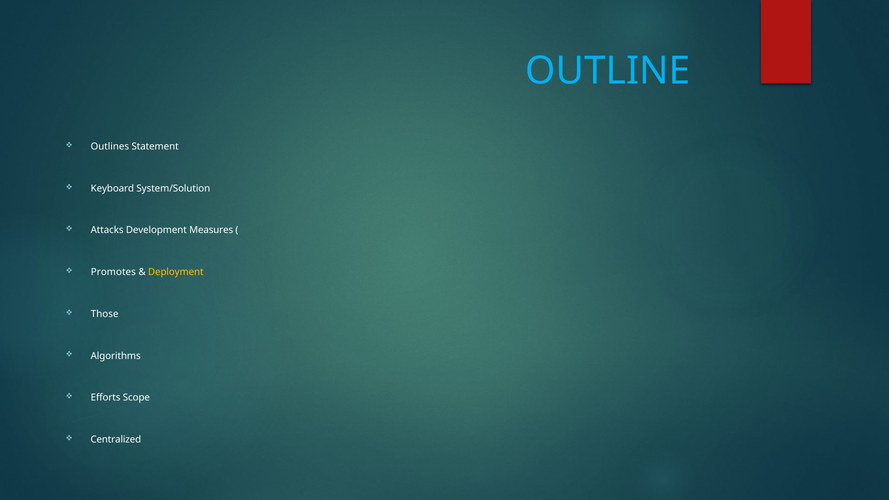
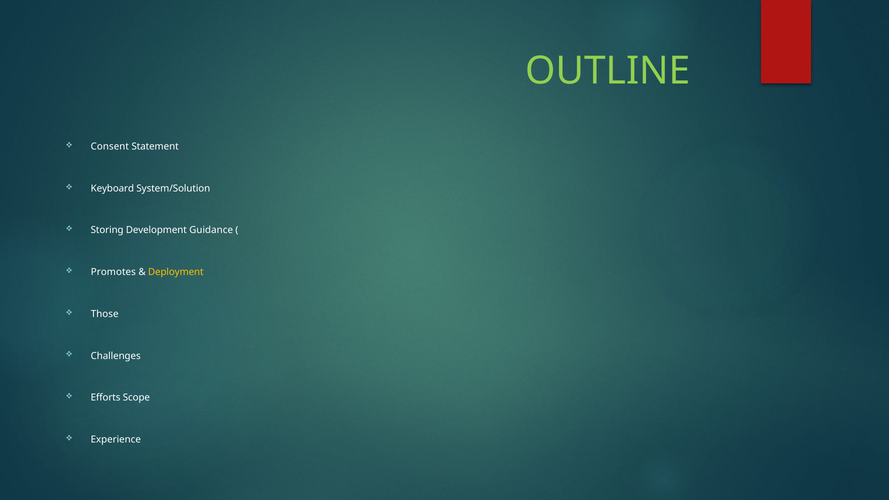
OUTLINE colour: light blue -> light green
Outlines: Outlines -> Consent
Attacks: Attacks -> Storing
Measures: Measures -> Guidance
Algorithms: Algorithms -> Challenges
Centralized: Centralized -> Experience
